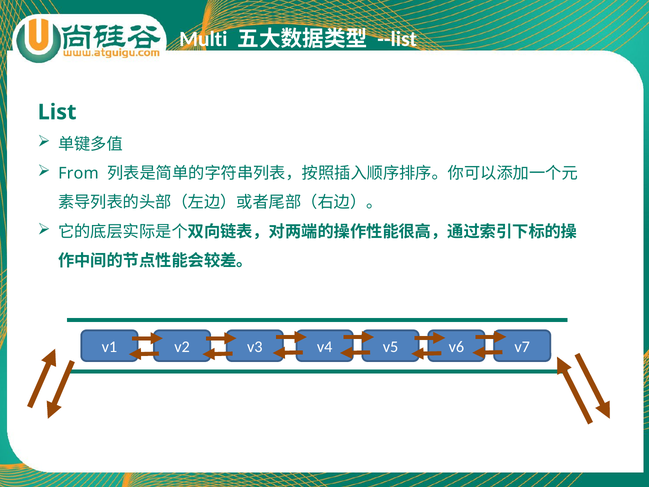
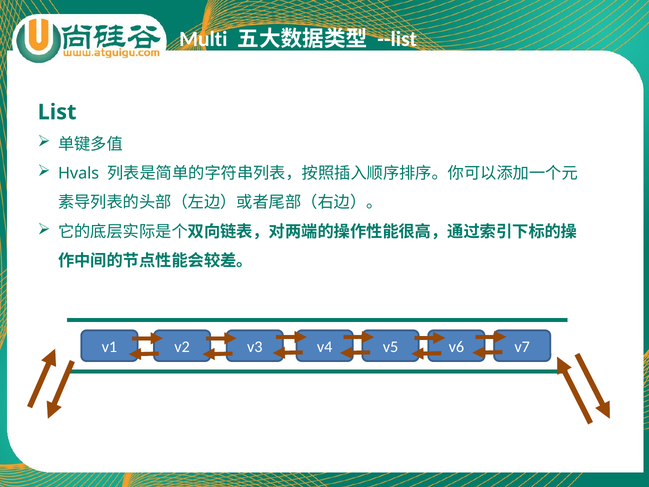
From: From -> Hvals
